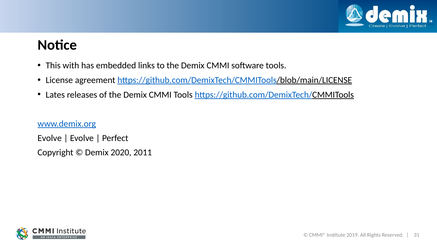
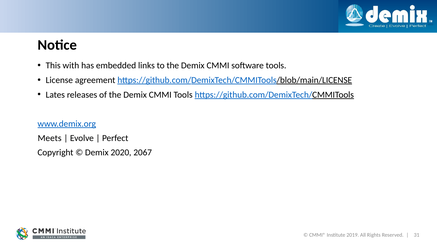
Evolve at (50, 138): Evolve -> Meets
2011: 2011 -> 2067
